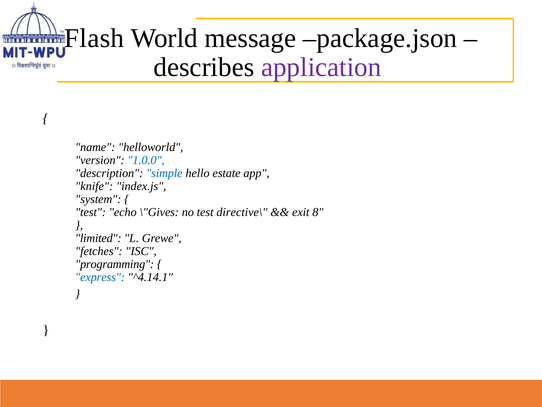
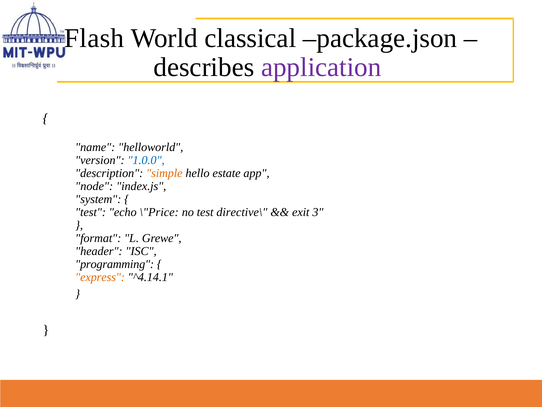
message: message -> classical
simple colour: blue -> orange
knife: knife -> node
\"Gives: \"Gives -> \"Price
8: 8 -> 3
limited: limited -> format
fetches: fetches -> header
express colour: blue -> orange
